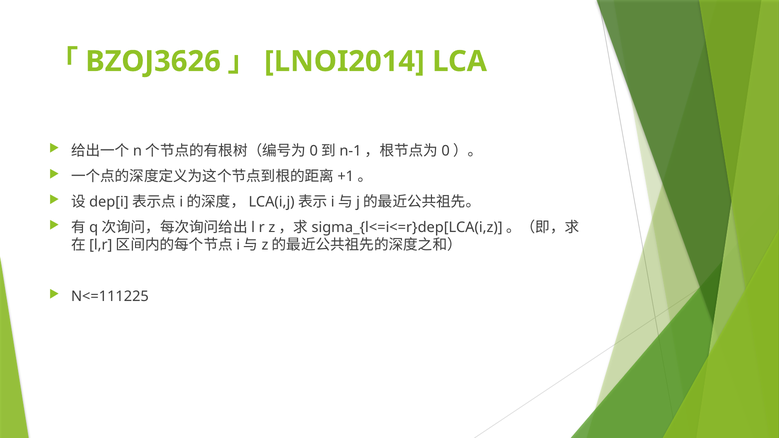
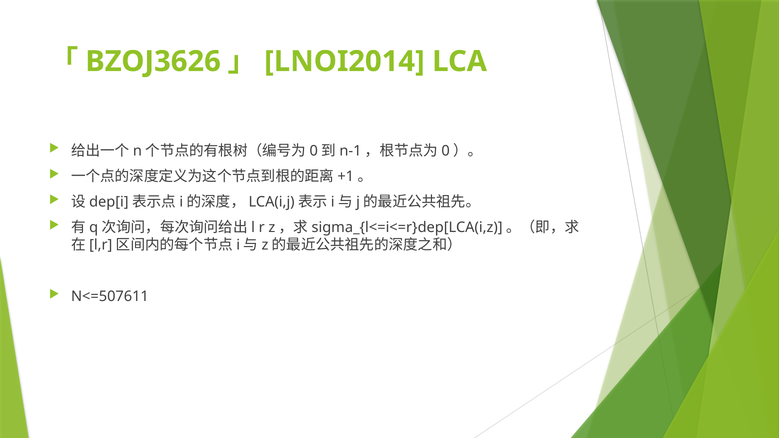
N<=111225: N<=111225 -> N<=507611
